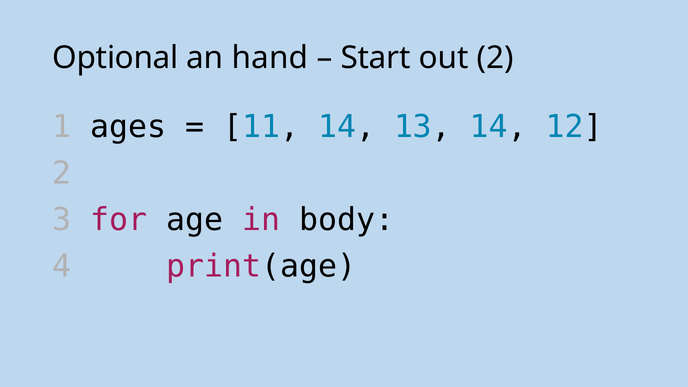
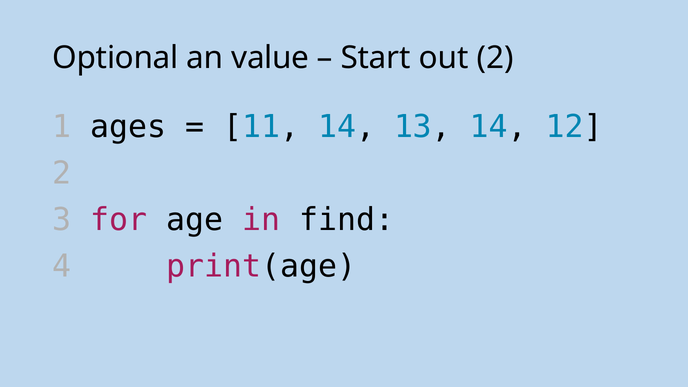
hand: hand -> value
body: body -> find
